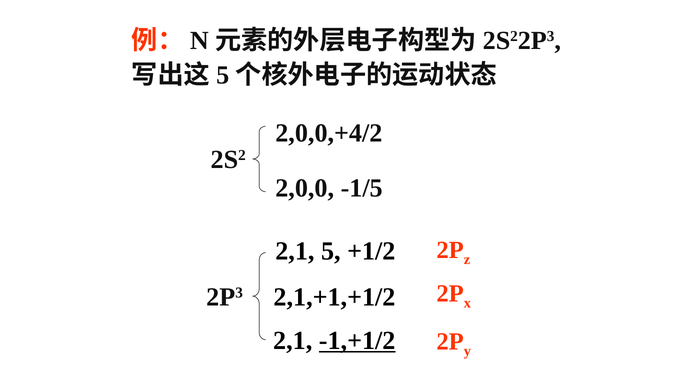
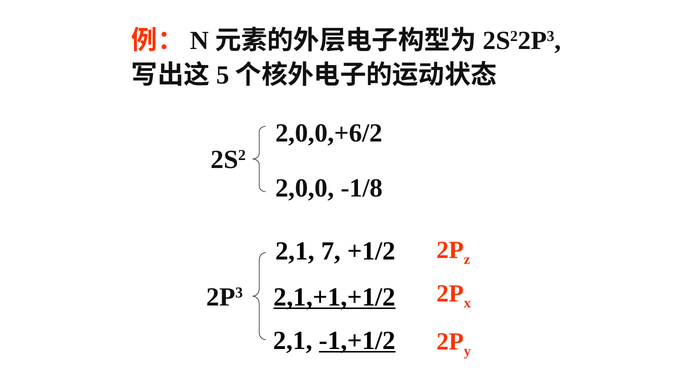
2,0,0,+4/2: 2,0,0,+4/2 -> 2,0,0,+6/2
-1/5: -1/5 -> -1/8
2,1 5: 5 -> 7
2,1,+1,+1/2 underline: none -> present
